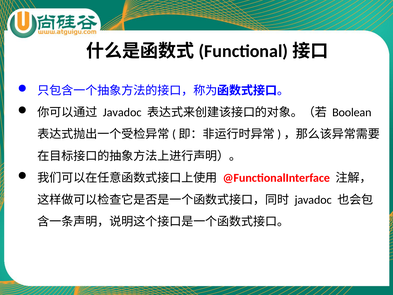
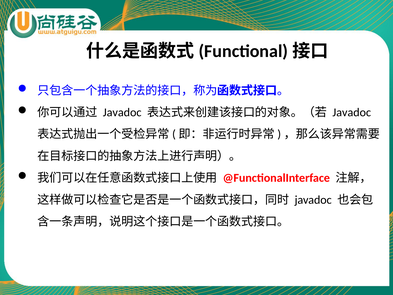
Boolean at (352, 112): Boolean -> Javadoc
